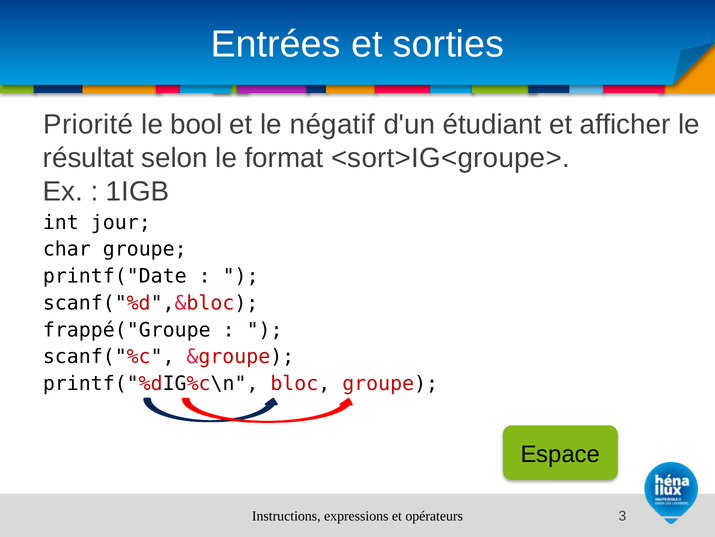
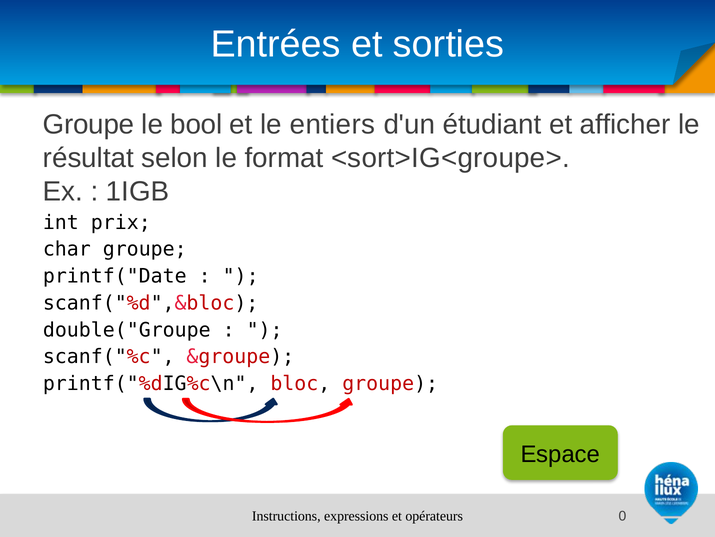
Priorité at (88, 124): Priorité -> Groupe
négatif: négatif -> entiers
jour: jour -> prix
frappé("Groupe: frappé("Groupe -> double("Groupe
3: 3 -> 0
